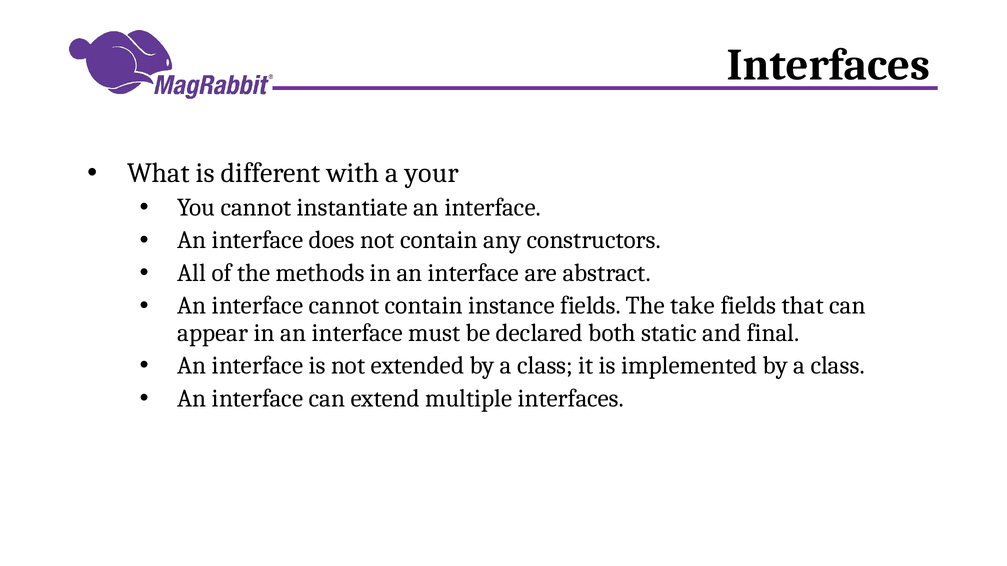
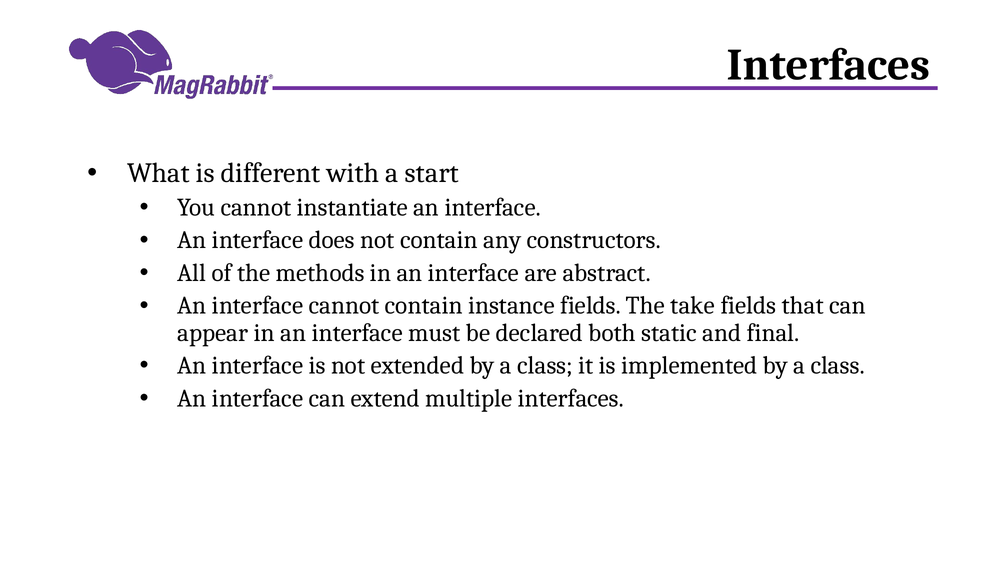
your: your -> start
